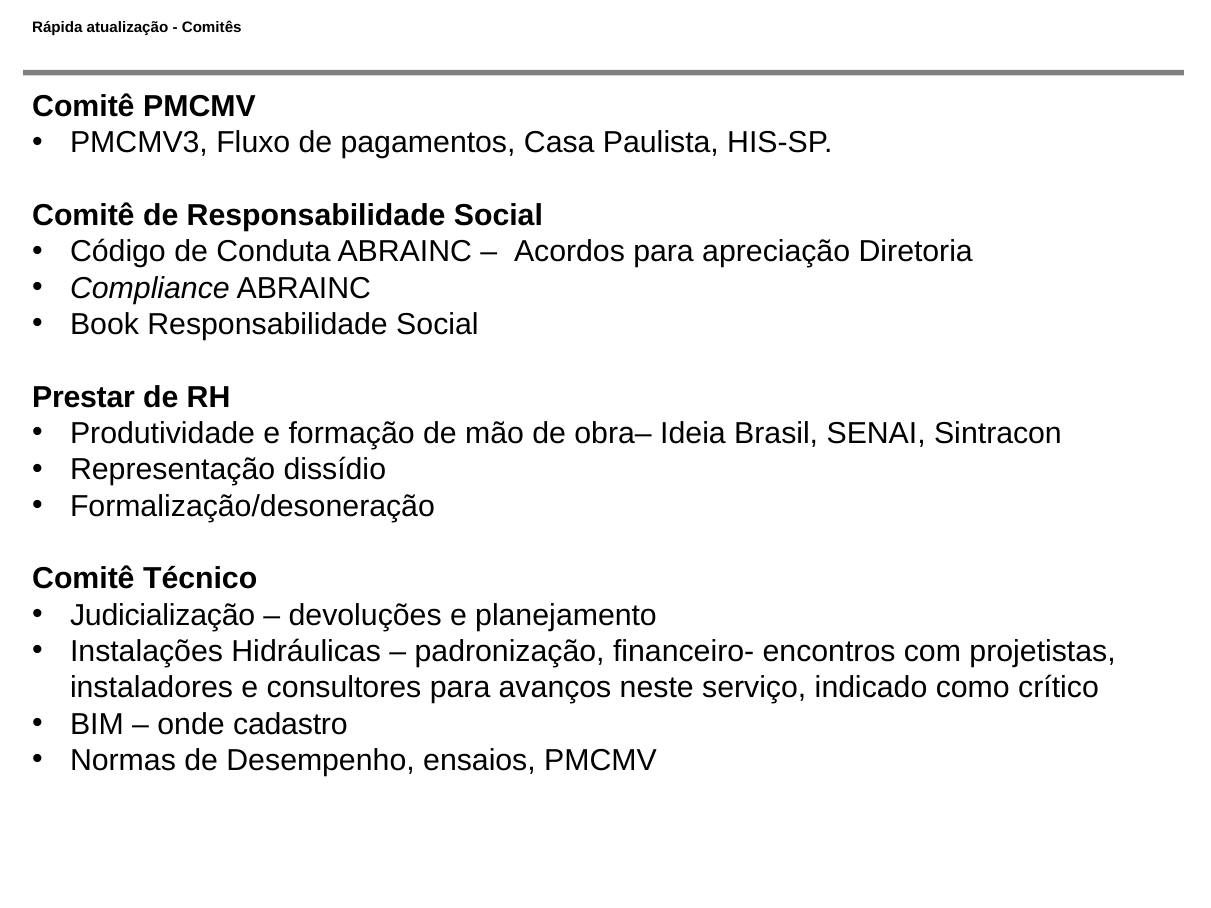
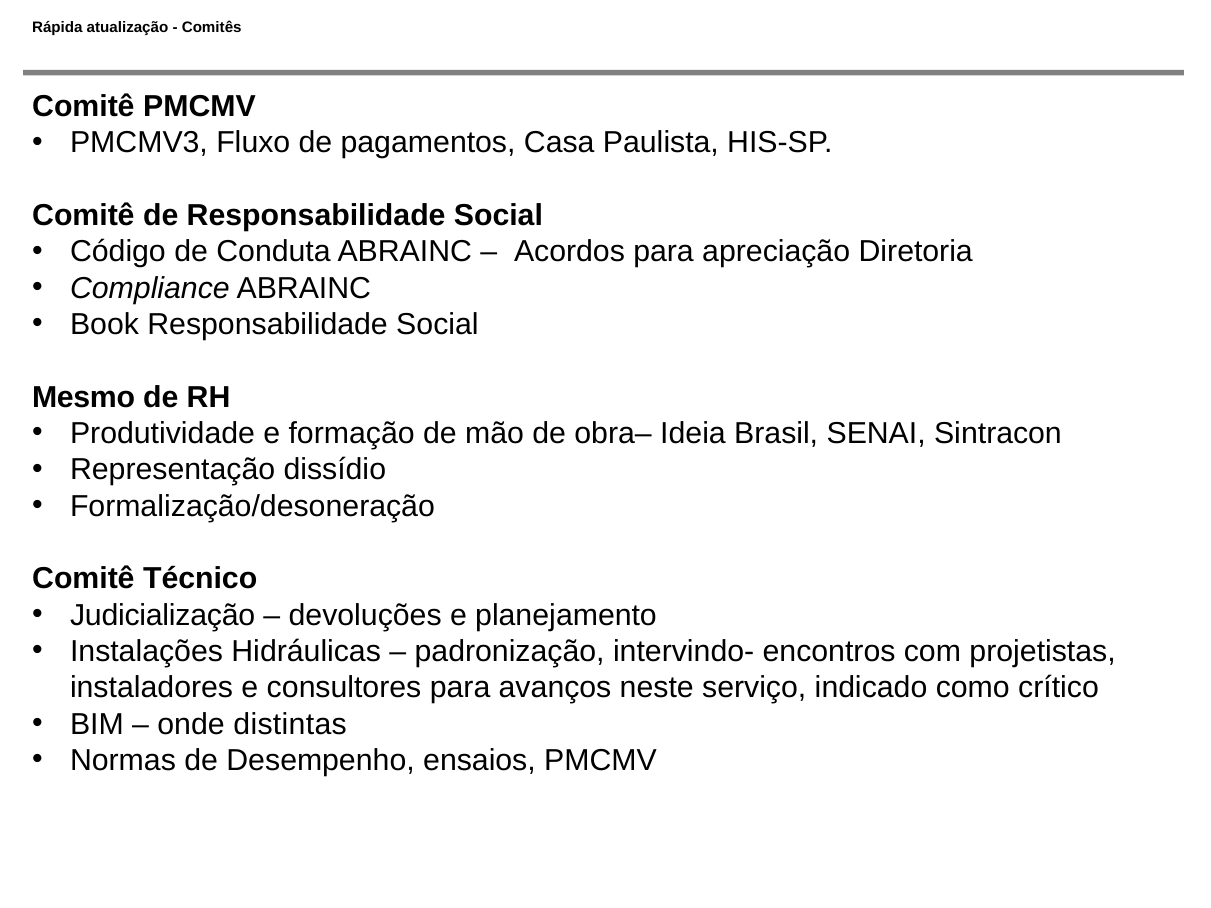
Prestar: Prestar -> Mesmo
financeiro-: financeiro- -> intervindo-
cadastro: cadastro -> distintas
